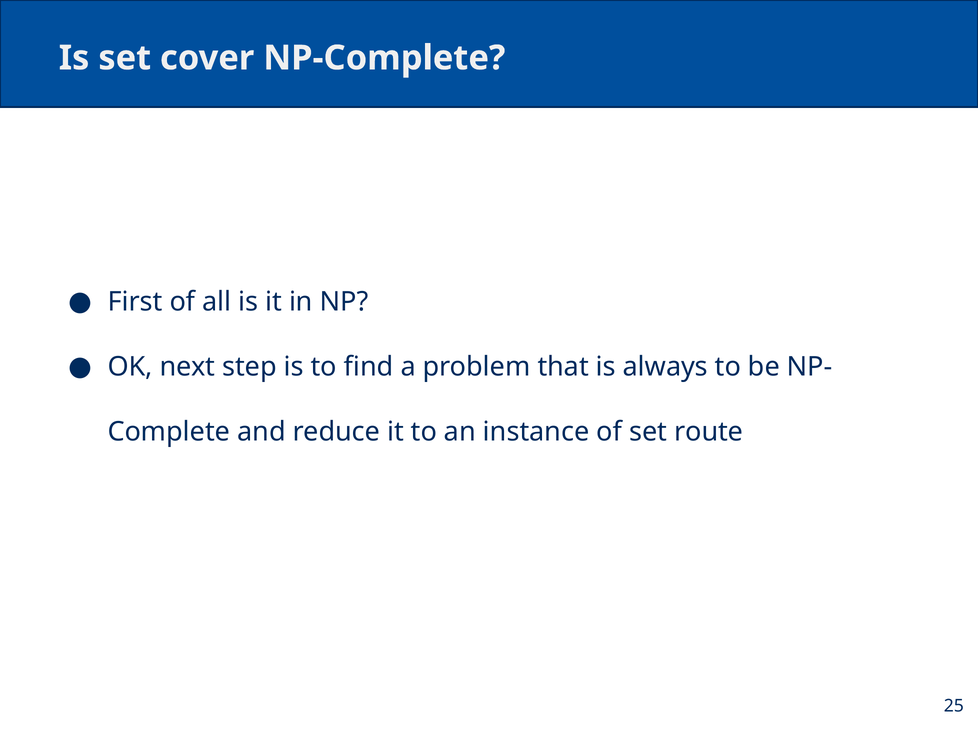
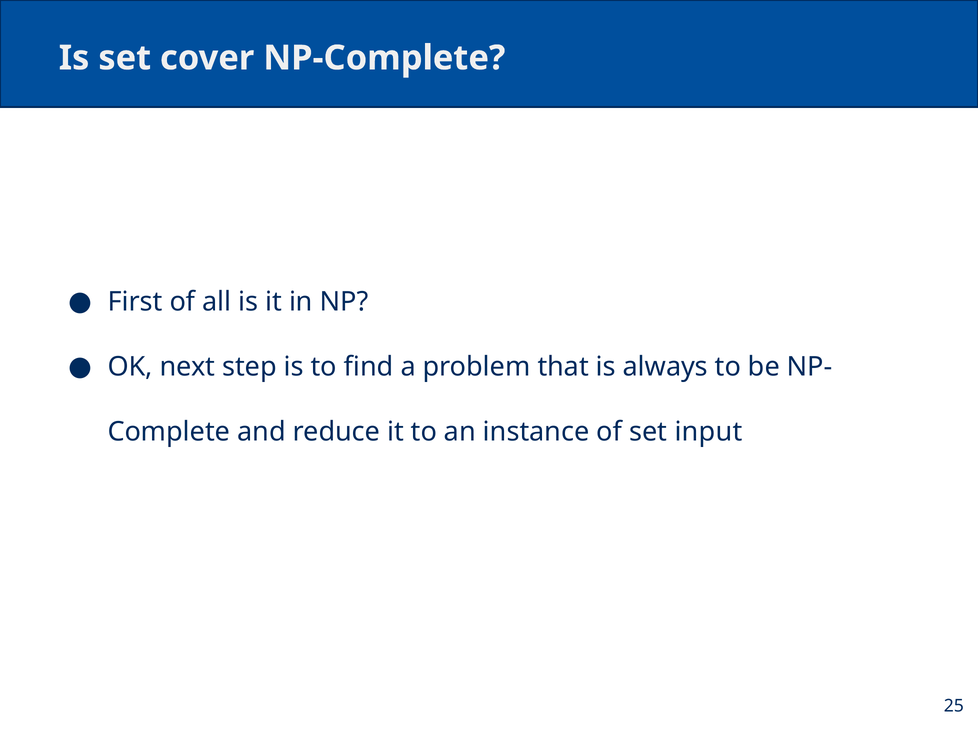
route: route -> input
